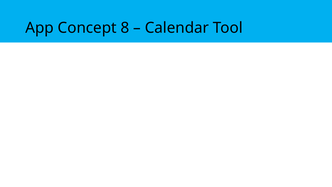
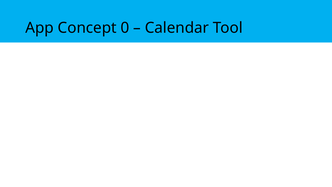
8: 8 -> 0
